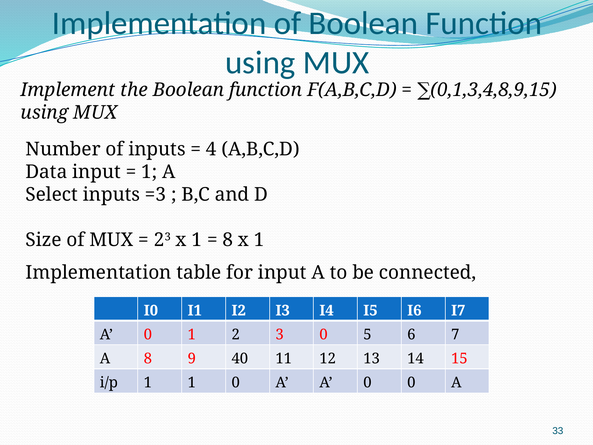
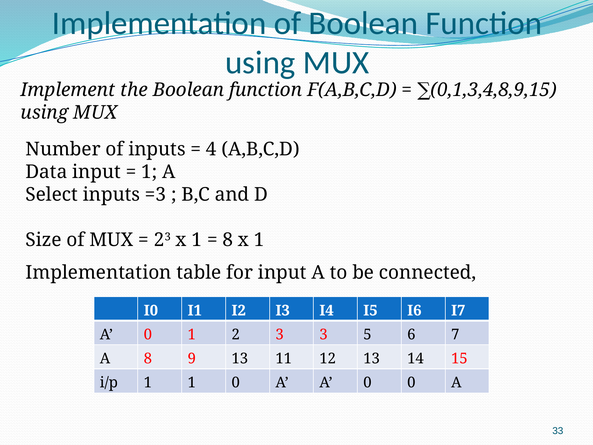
3 0: 0 -> 3
9 40: 40 -> 13
